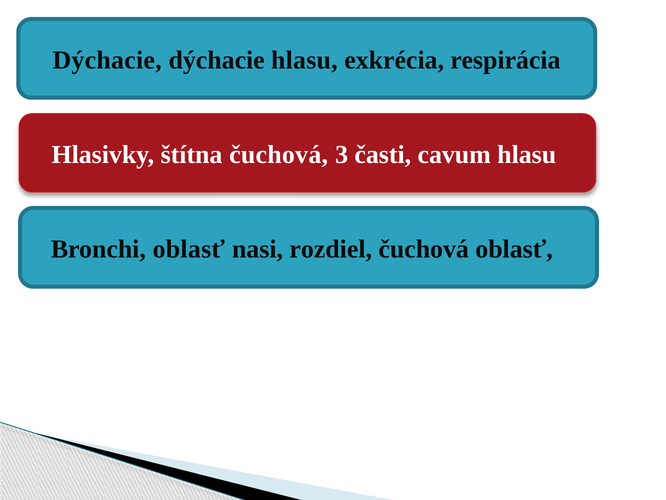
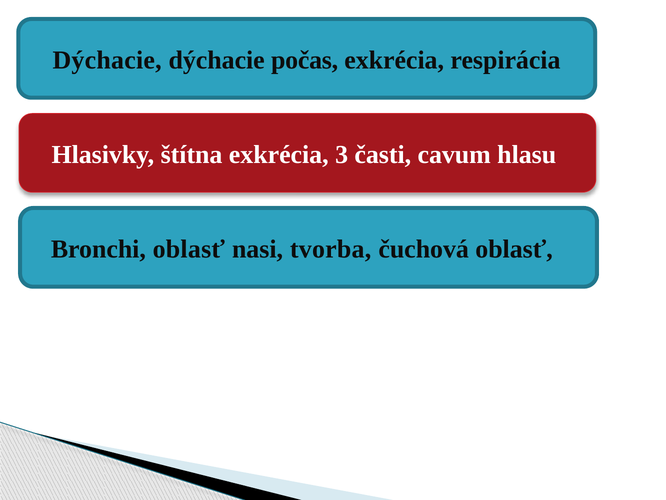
dýchacie hlasu: hlasu -> počas
štítna čuchová: čuchová -> exkrécia
rozdiel: rozdiel -> tvorba
